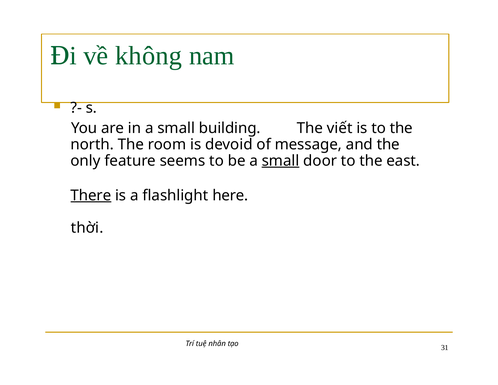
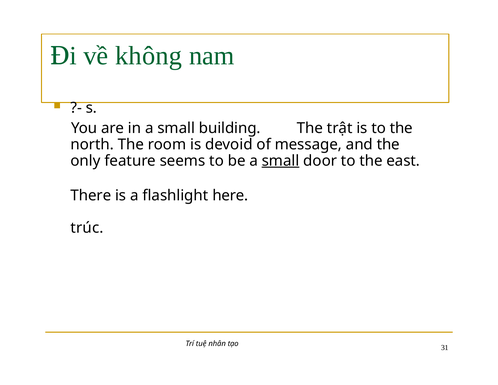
viết: viết -> trật
There underline: present -> none
thời: thời -> trúc
